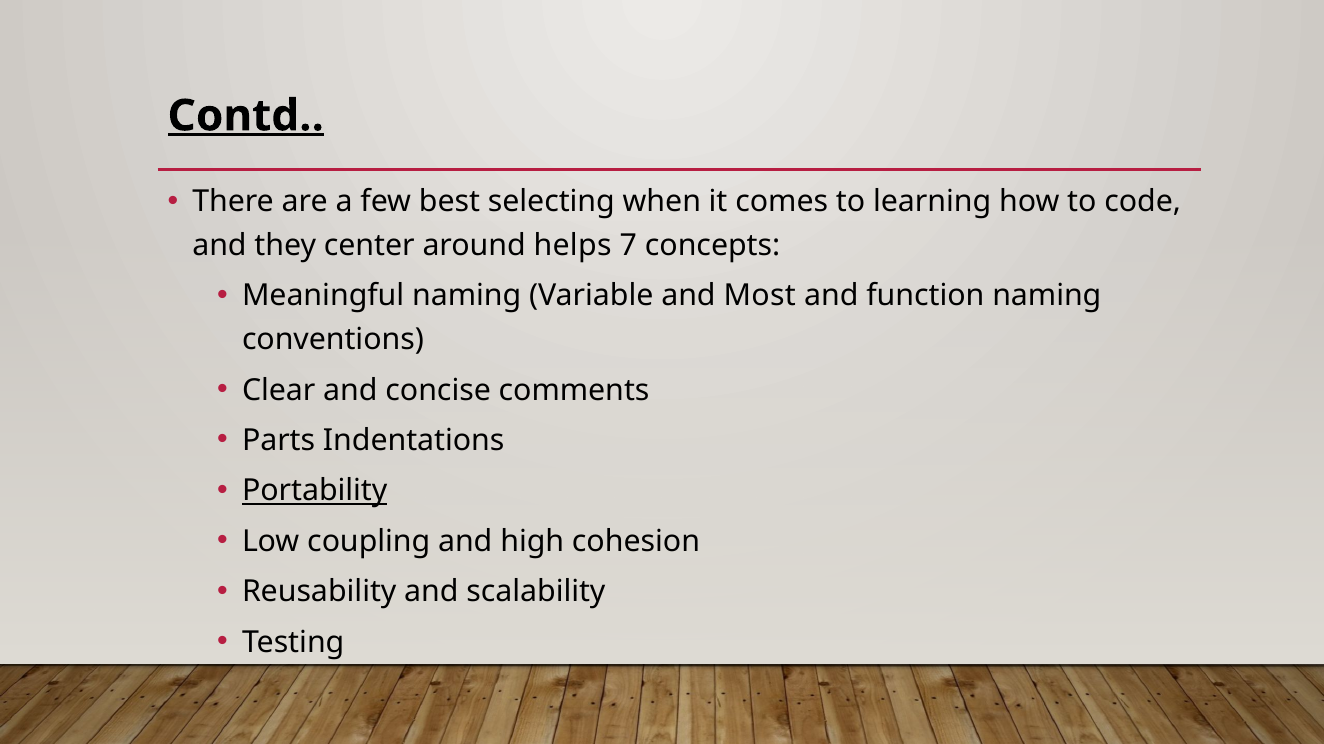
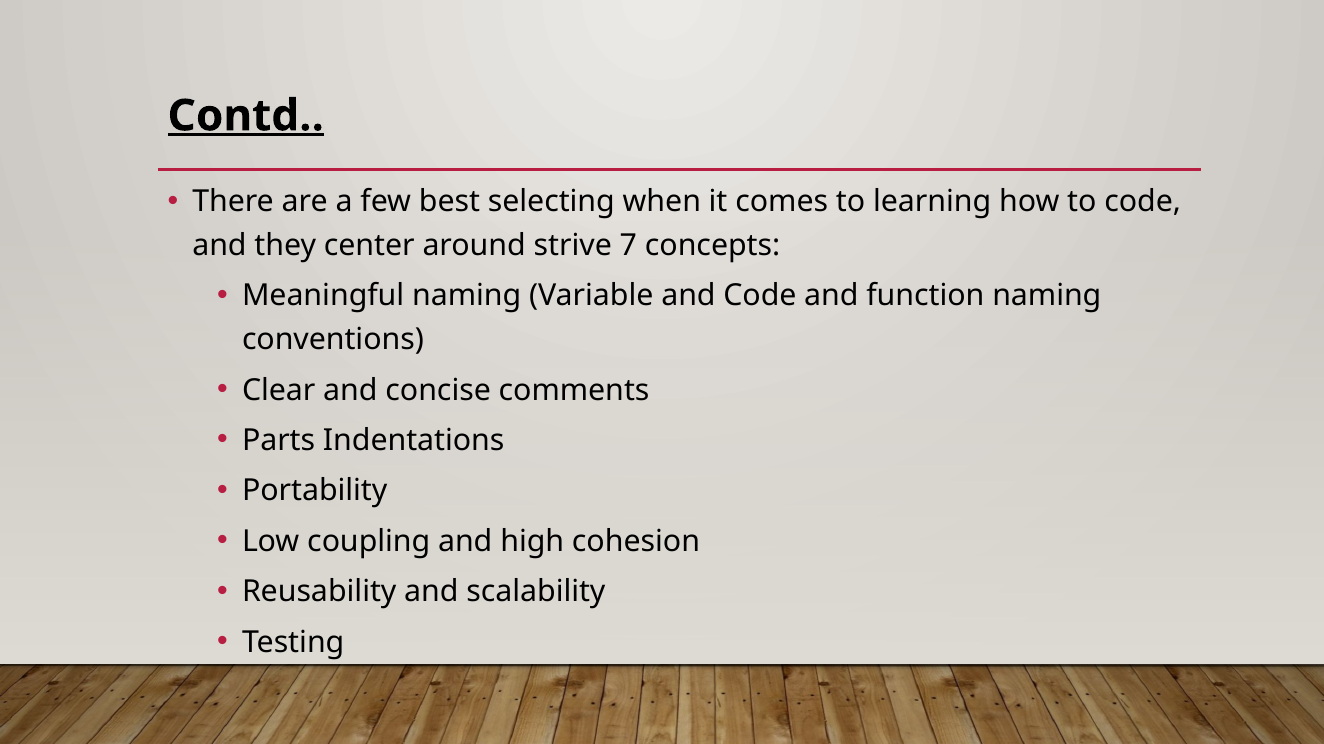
helps: helps -> strive
and Most: Most -> Code
Portability underline: present -> none
